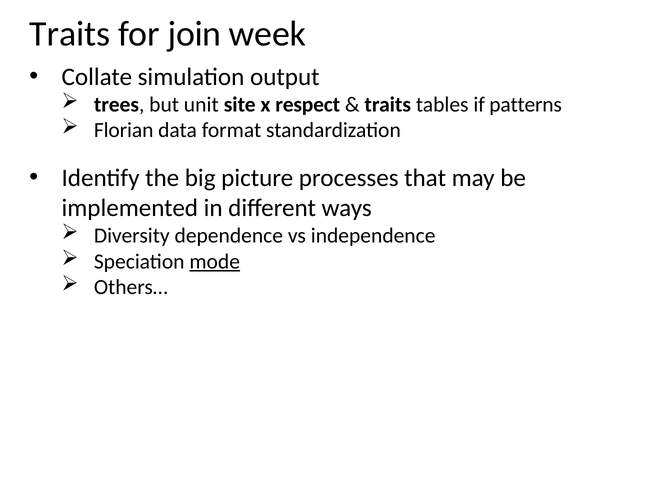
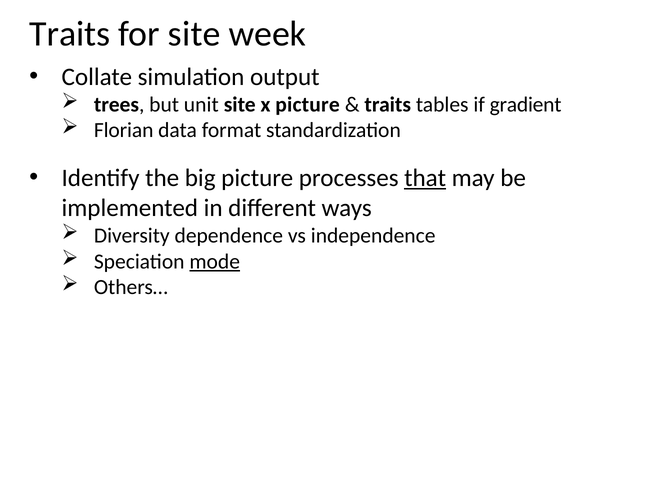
for join: join -> site
x respect: respect -> picture
patterns: patterns -> gradient
that underline: none -> present
